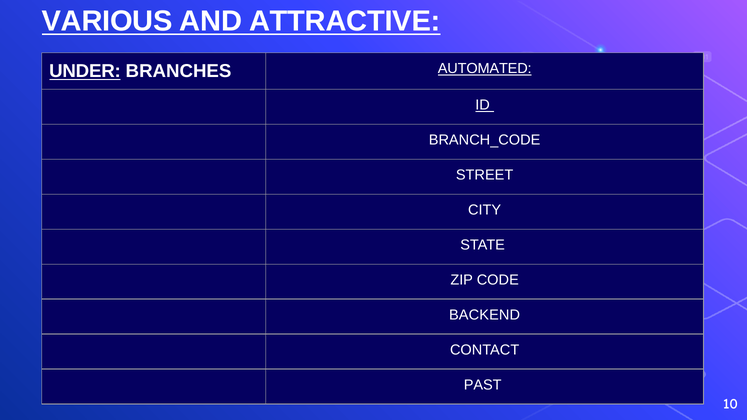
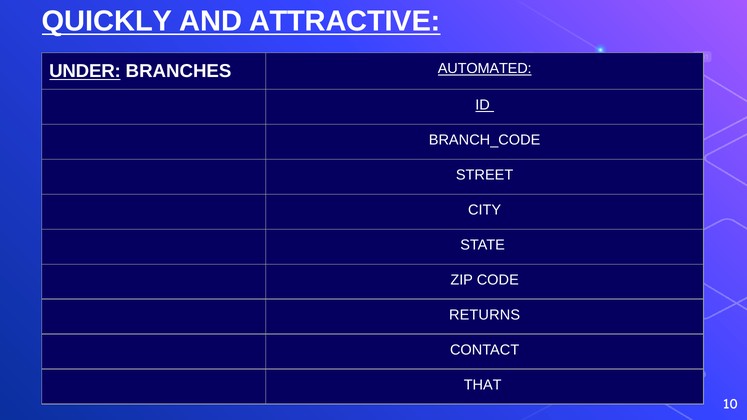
VARIOUS: VARIOUS -> QUICKLY
BACKEND: BACKEND -> RETURNS
PAST: PAST -> THAT
